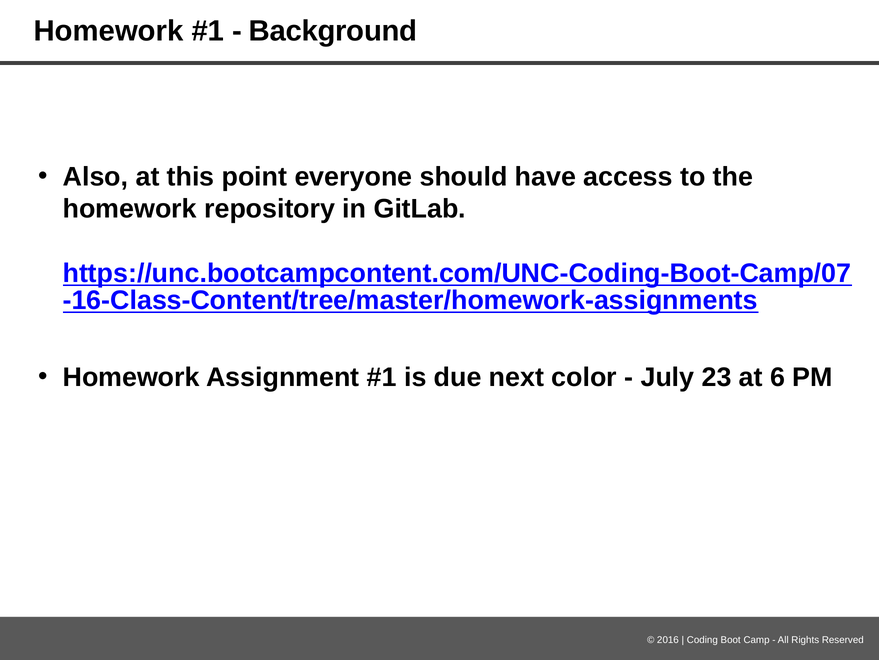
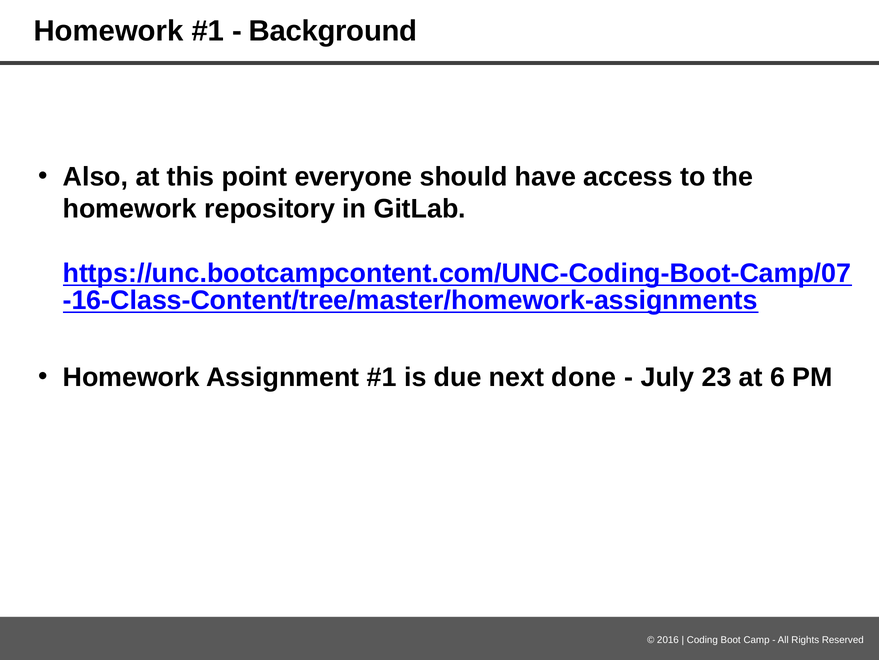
color: color -> done
